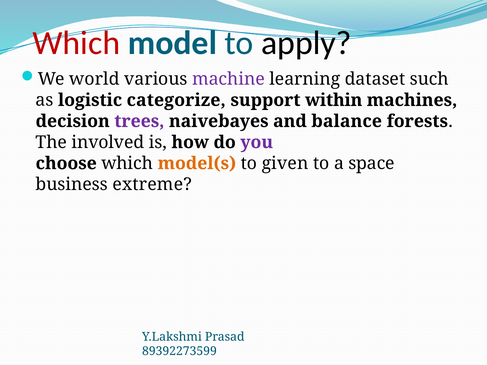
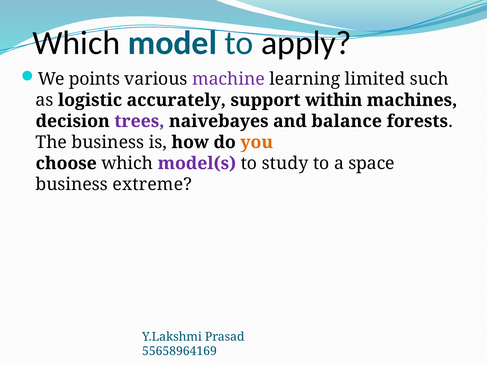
Which at (76, 43) colour: red -> black
world: world -> points
dataset: dataset -> limited
categorize: categorize -> accurately
The involved: involved -> business
you colour: purple -> orange
model(s colour: orange -> purple
given: given -> study
89392273599: 89392273599 -> 55658964169
